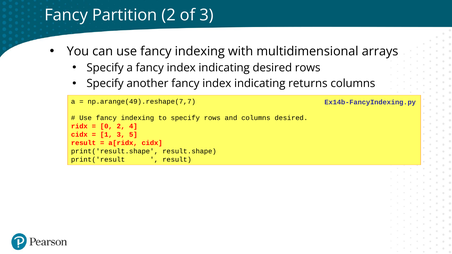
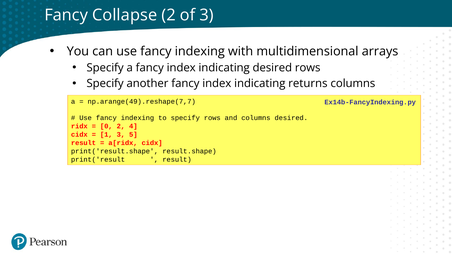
Partition: Partition -> Collapse
